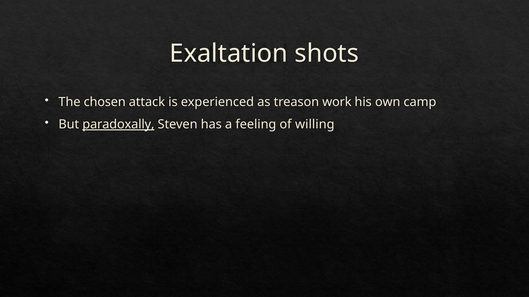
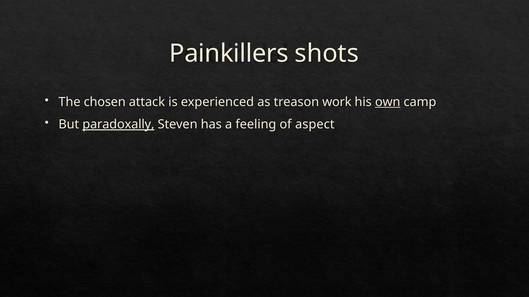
Exaltation: Exaltation -> Painkillers
own underline: none -> present
willing: willing -> aspect
